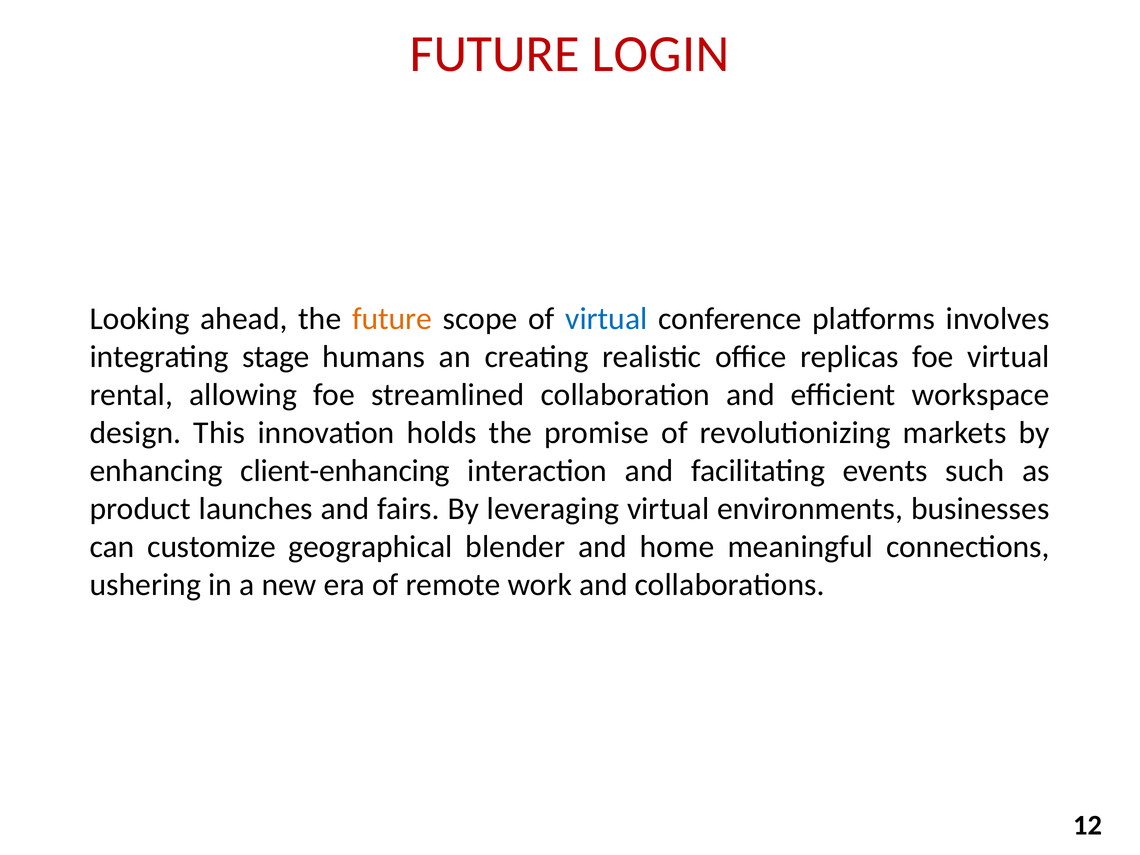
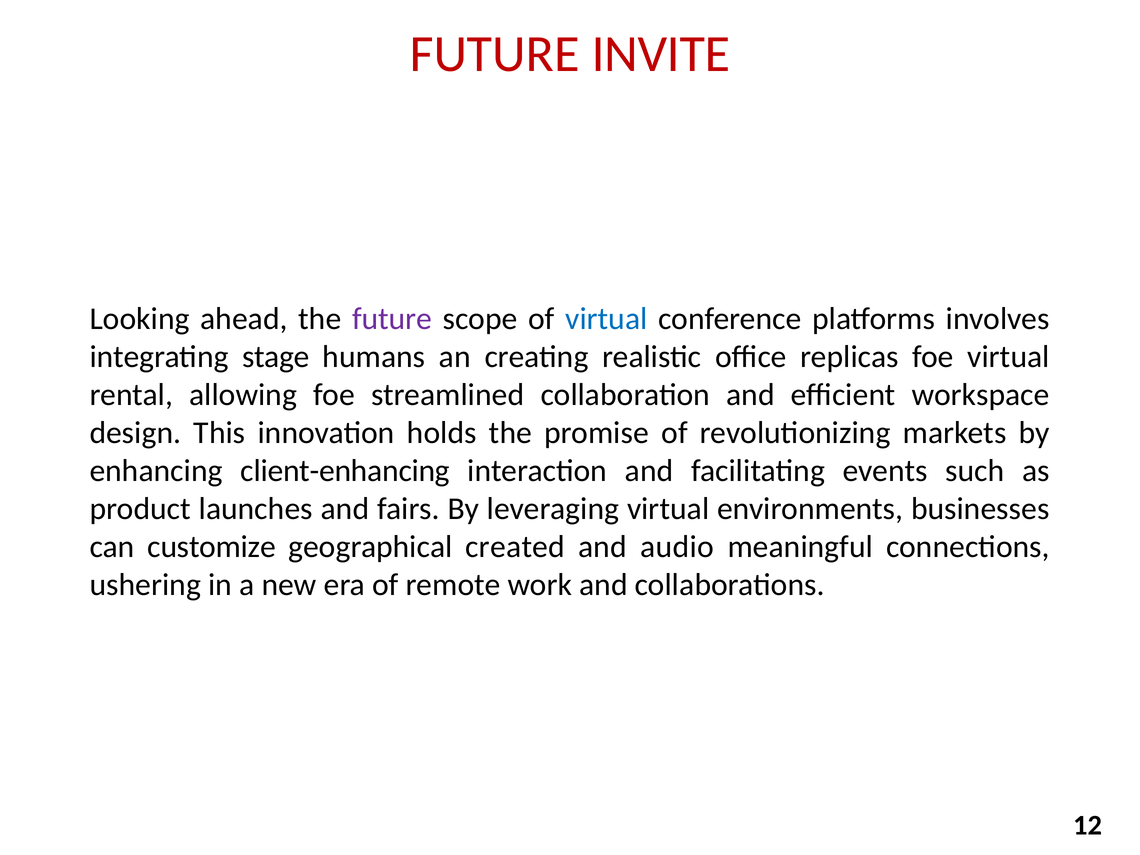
LOGIN: LOGIN -> INVITE
future at (392, 319) colour: orange -> purple
blender: blender -> created
home: home -> audio
